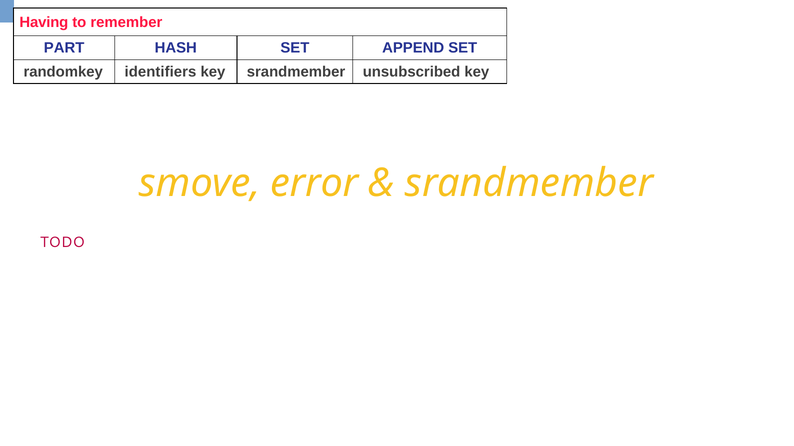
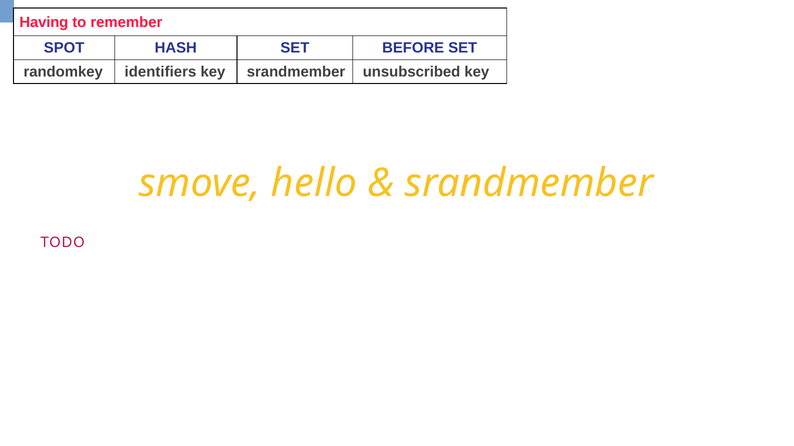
PART: PART -> SPOT
APPEND: APPEND -> BEFORE
error: error -> hello
